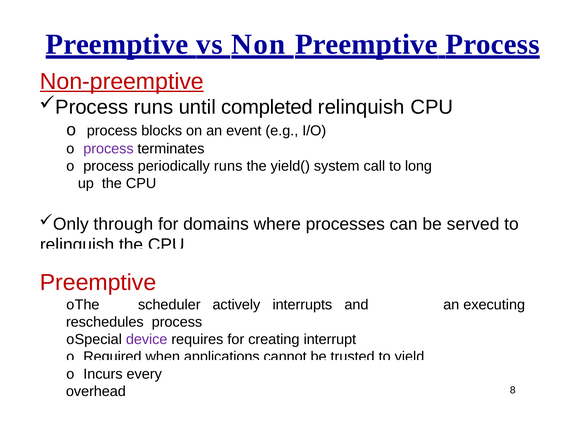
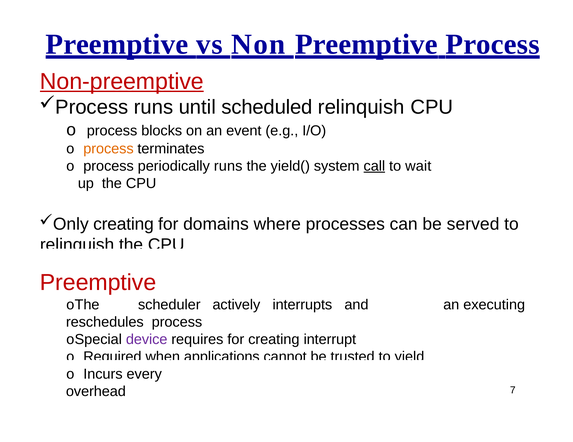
completed: completed -> scheduled
process at (108, 149) colour: purple -> orange
call underline: none -> present
long: long -> wait
through at (123, 224): through -> creating
8: 8 -> 7
